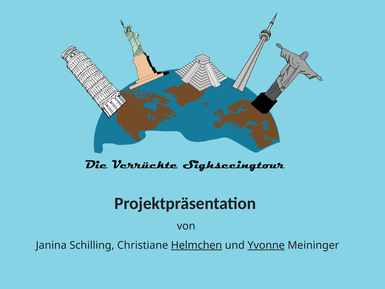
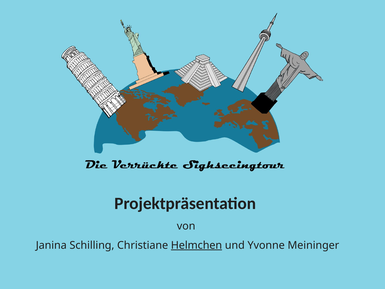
Yvonne underline: present -> none
